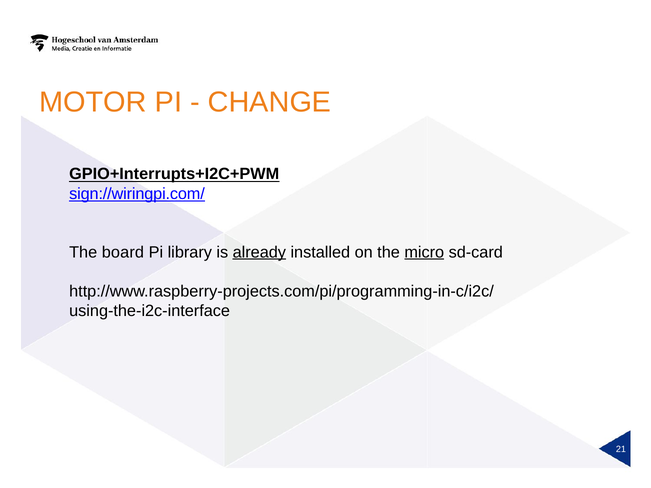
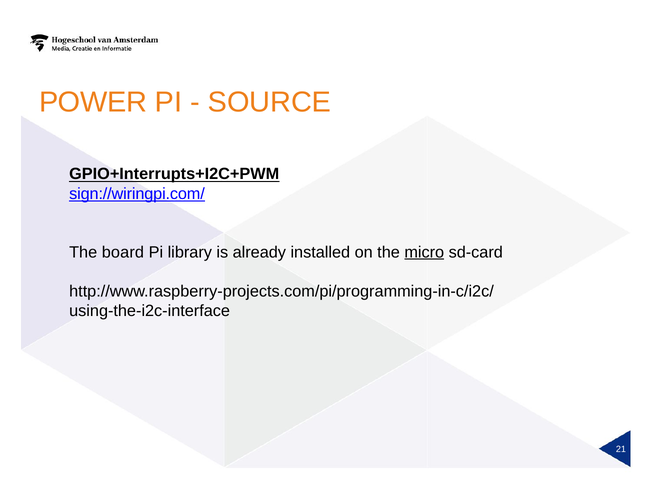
MOTOR: MOTOR -> POWER
CHANGE: CHANGE -> SOURCE
already underline: present -> none
